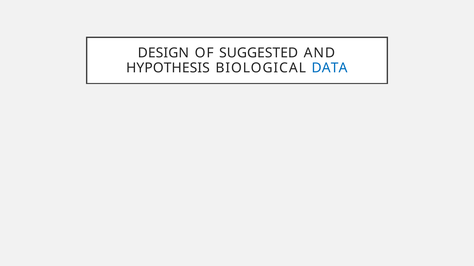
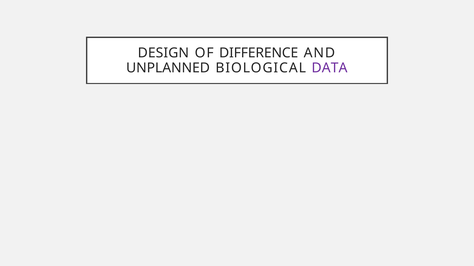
SUGGESTED: SUGGESTED -> DIFFERENCE
HYPOTHESIS: HYPOTHESIS -> UNPLANNED
DATA colour: blue -> purple
